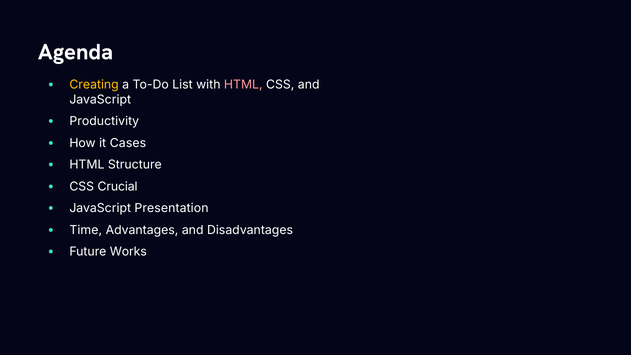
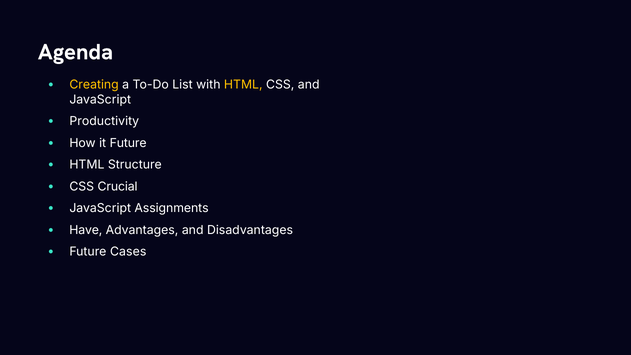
HTML at (243, 85) colour: pink -> yellow
it Cases: Cases -> Future
Presentation: Presentation -> Assignments
Time: Time -> Have
Works: Works -> Cases
